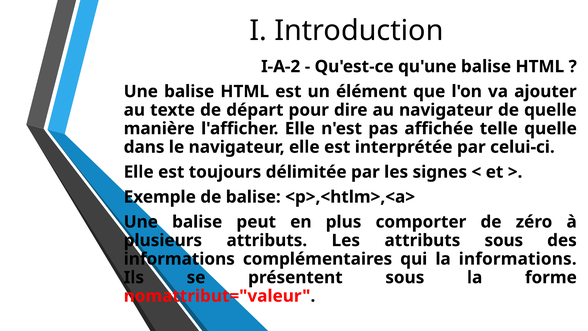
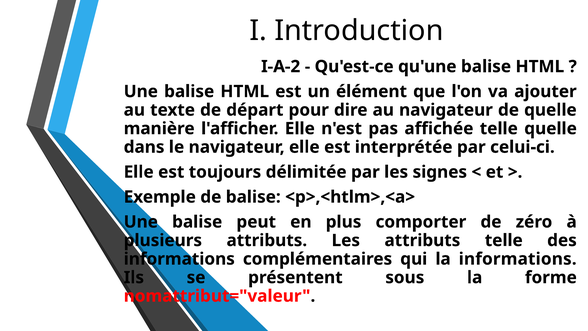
attributs sous: sous -> telle
